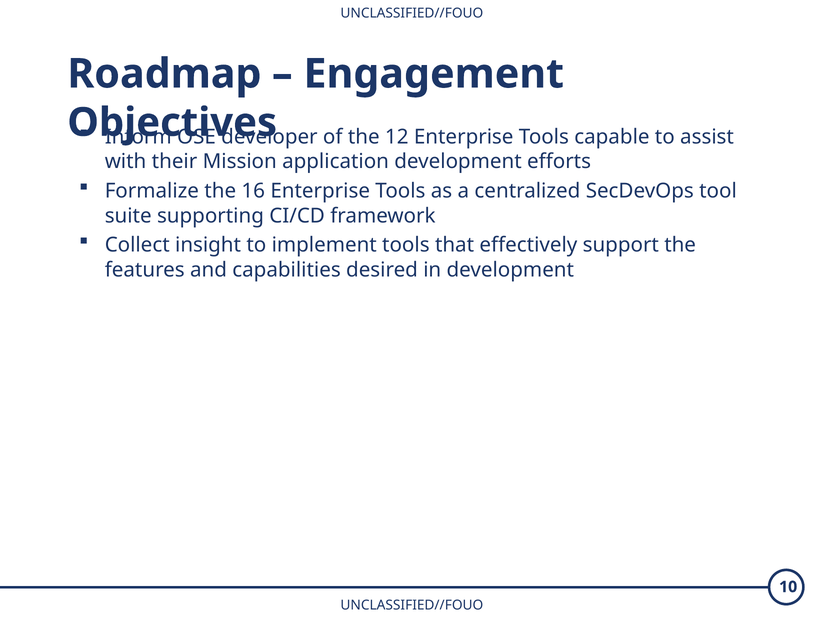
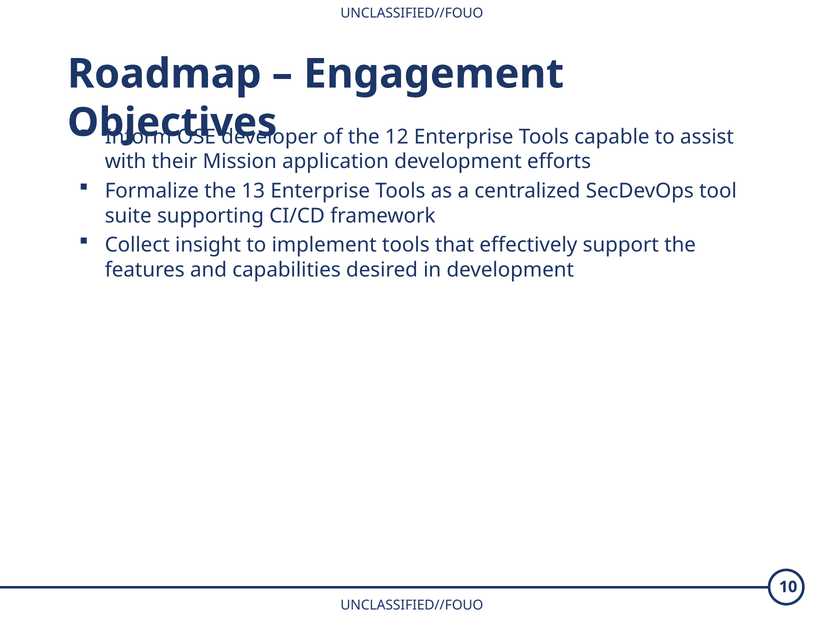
16: 16 -> 13
